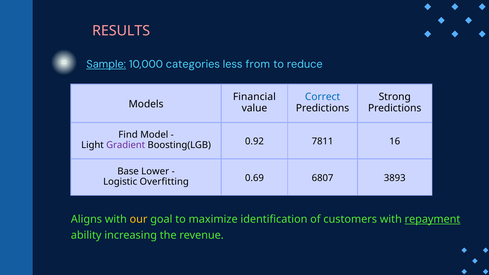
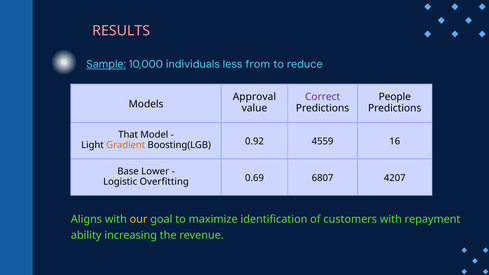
categories: categories -> individuals
Financial: Financial -> Approval
Correct colour: blue -> purple
Strong: Strong -> People
Find: Find -> That
Gradient colour: purple -> orange
7811: 7811 -> 4559
3893: 3893 -> 4207
repayment underline: present -> none
